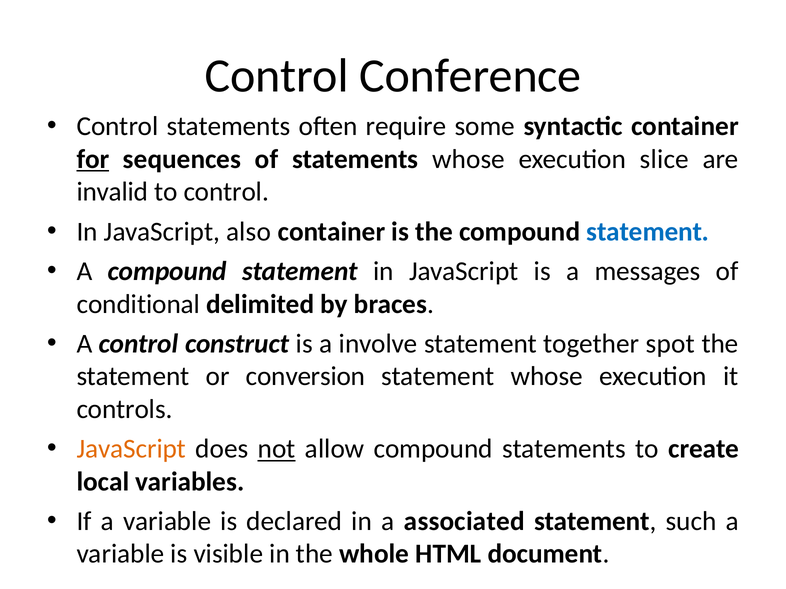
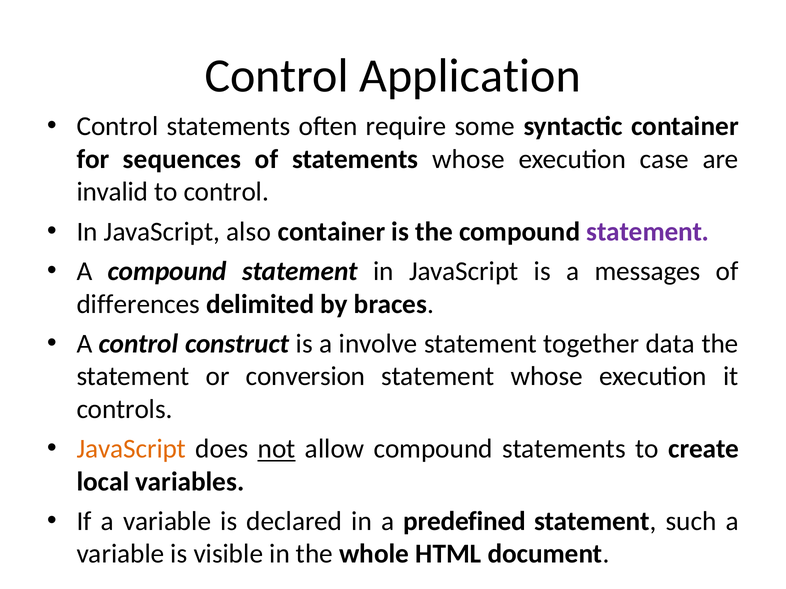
Conference: Conference -> Application
for underline: present -> none
slice: slice -> case
statement at (648, 232) colour: blue -> purple
conditional: conditional -> differences
spot: spot -> data
associated: associated -> predefined
